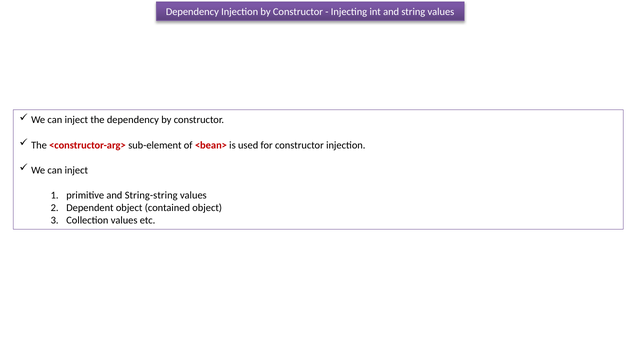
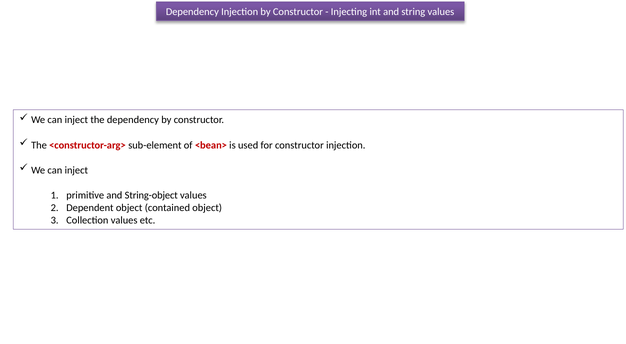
String-string: String-string -> String-object
